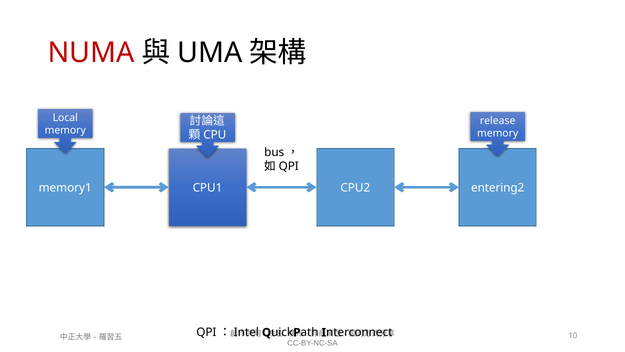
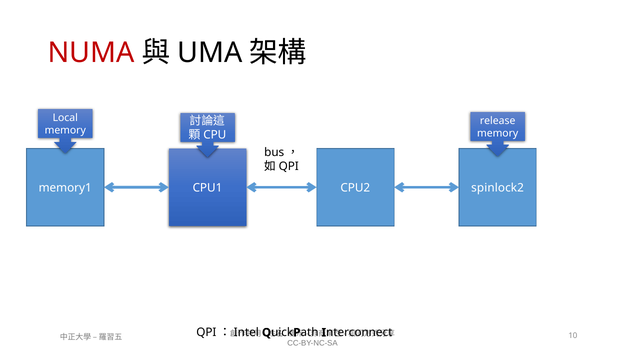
entering2: entering2 -> spinlock2
